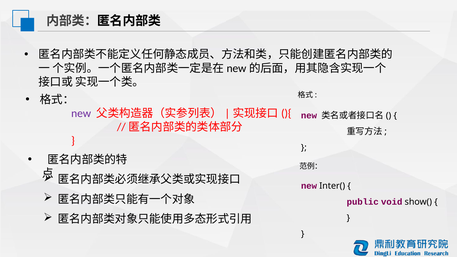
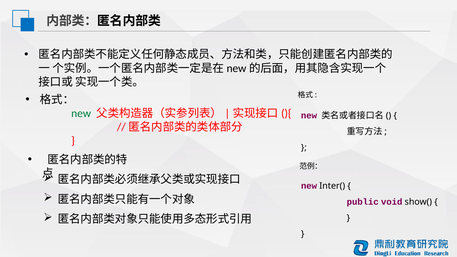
new at (81, 113) colour: purple -> green
